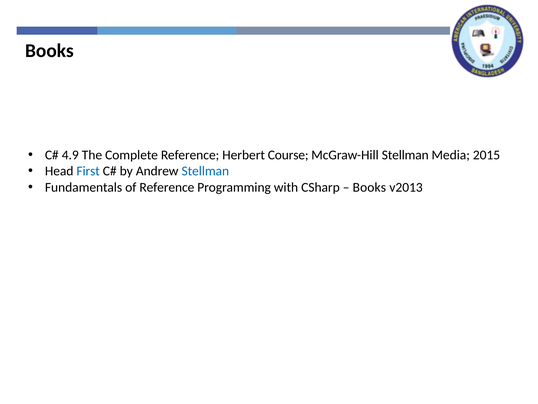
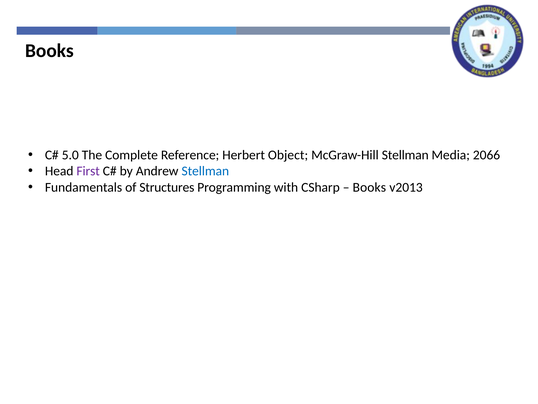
4.9: 4.9 -> 5.0
Course: Course -> Object
2015: 2015 -> 2066
First colour: blue -> purple
of Reference: Reference -> Structures
